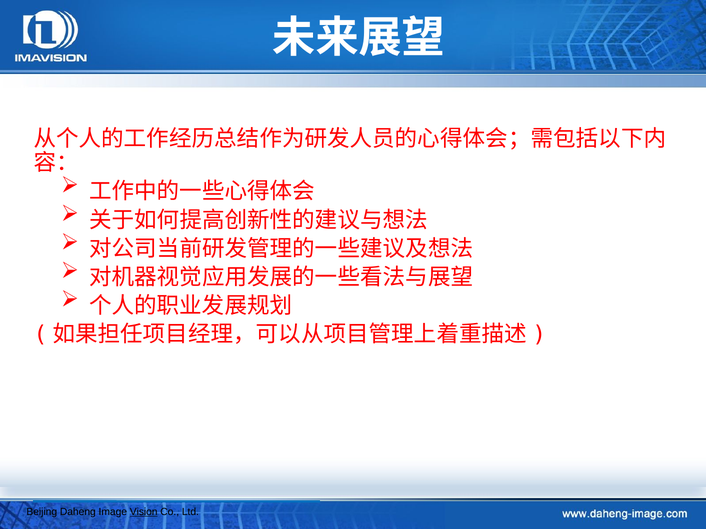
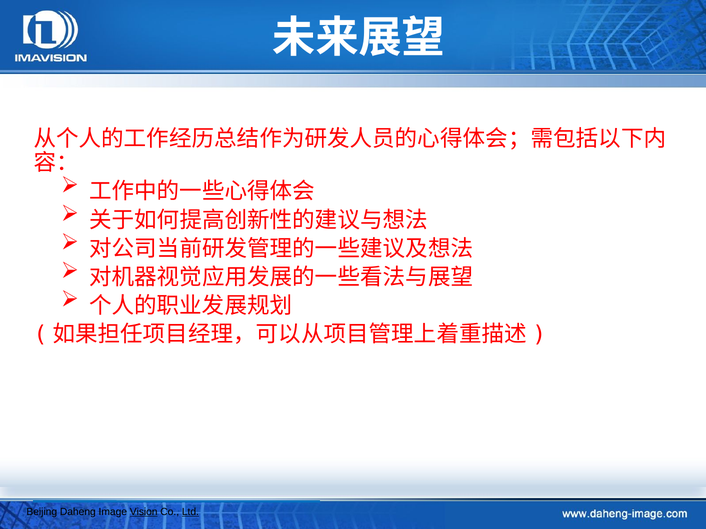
Ltd underline: none -> present
